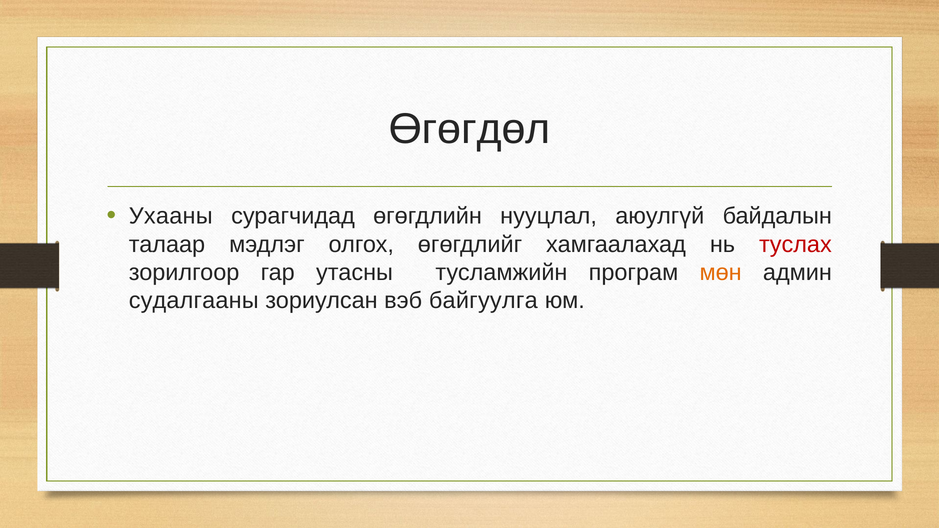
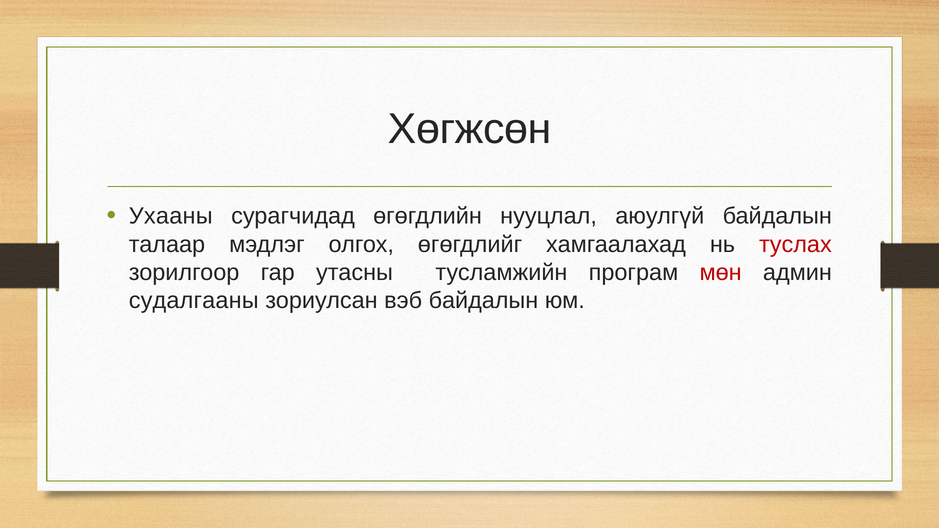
Өгөгдөл: Өгөгдөл -> Хөгжсөн
мөн colour: orange -> red
вэб байгуулга: байгуулга -> байдалын
